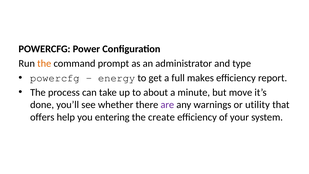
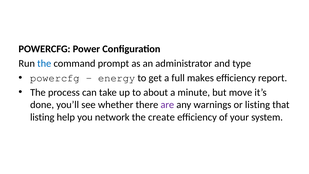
the at (44, 63) colour: orange -> blue
or utility: utility -> listing
offers at (42, 117): offers -> listing
entering: entering -> network
